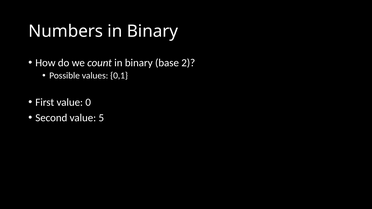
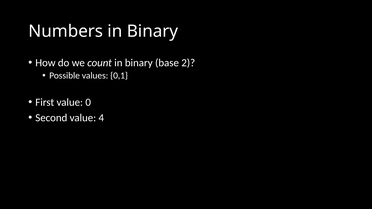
5: 5 -> 4
